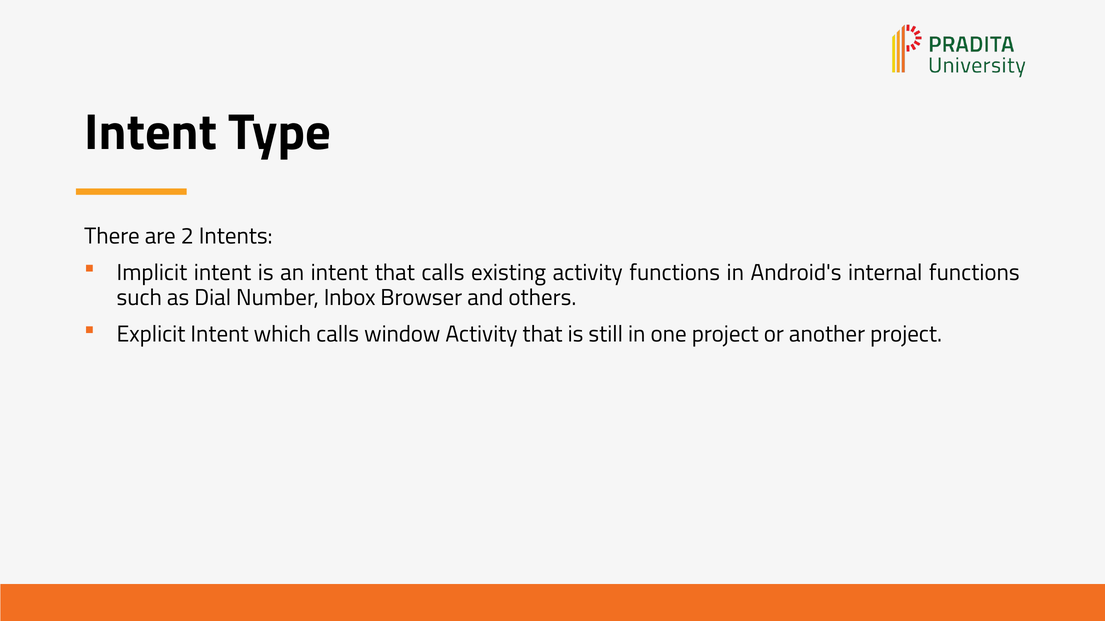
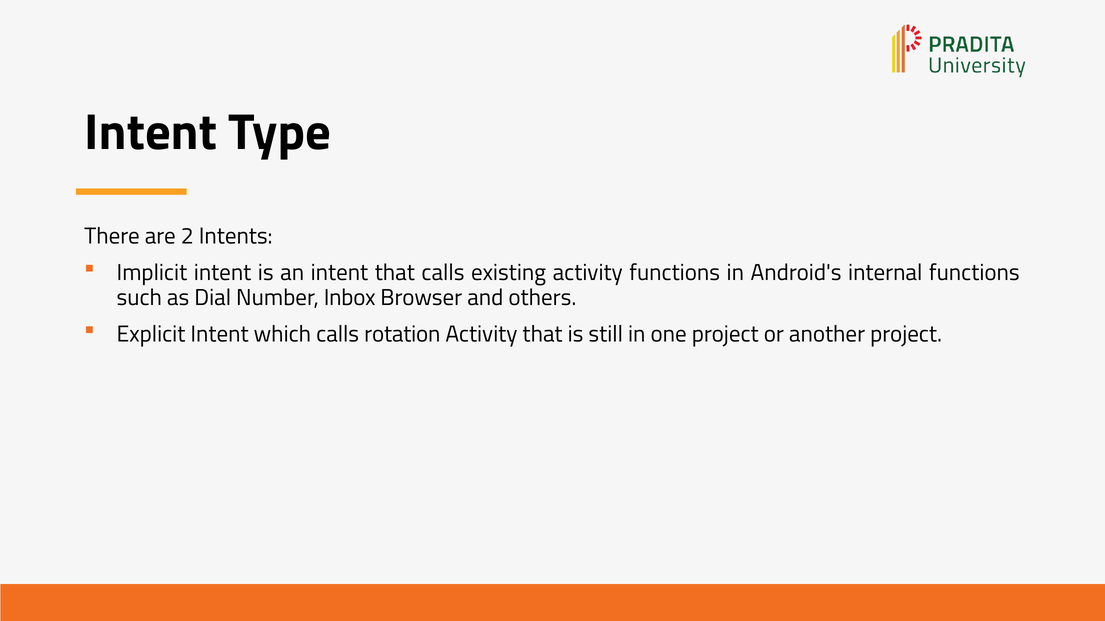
window: window -> rotation
